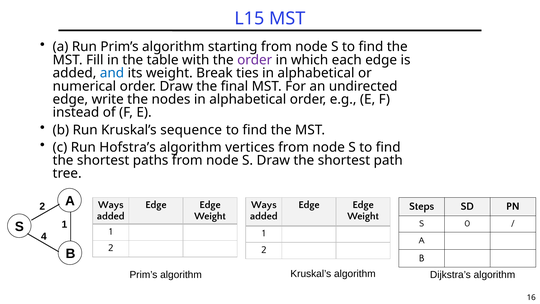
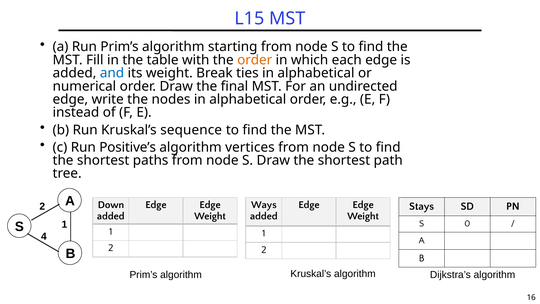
order at (255, 60) colour: purple -> orange
Hofstra’s: Hofstra’s -> Positive’s
Ways at (111, 205): Ways -> Down
Steps: Steps -> Stays
